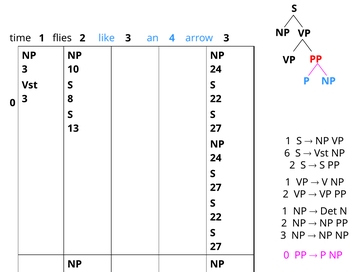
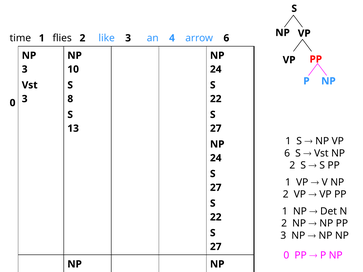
arrow 3: 3 -> 6
